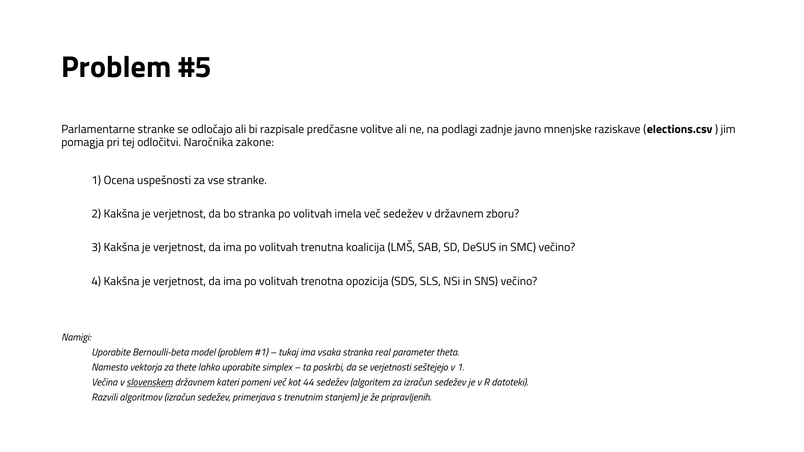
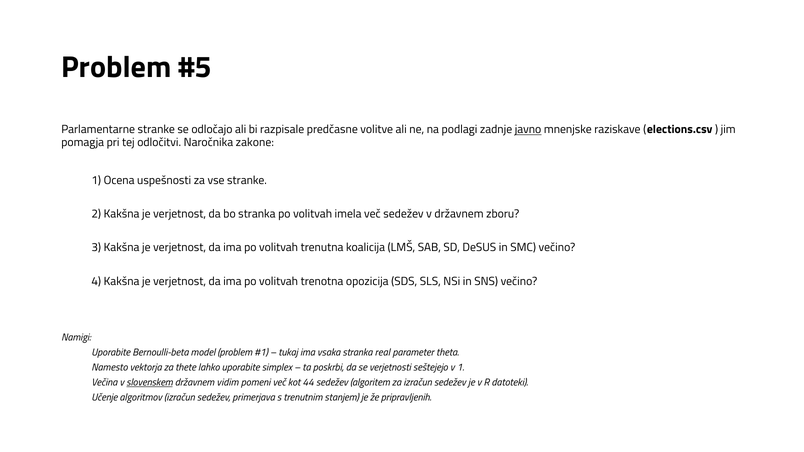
javno underline: none -> present
kateri: kateri -> vidim
Razvili: Razvili -> Učenje
